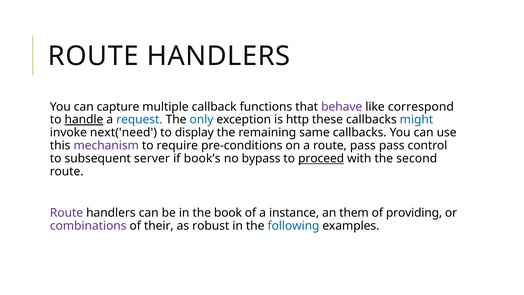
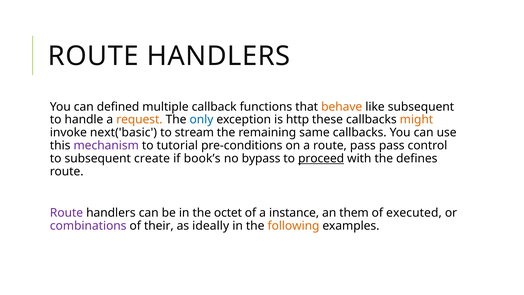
capture: capture -> defined
behave colour: purple -> orange
like correspond: correspond -> subsequent
handle underline: present -> none
request colour: blue -> orange
might colour: blue -> orange
next('need: next('need -> next('basic
display: display -> stream
require: require -> tutorial
server: server -> create
second: second -> defines
book: book -> octet
providing: providing -> executed
robust: robust -> ideally
following colour: blue -> orange
